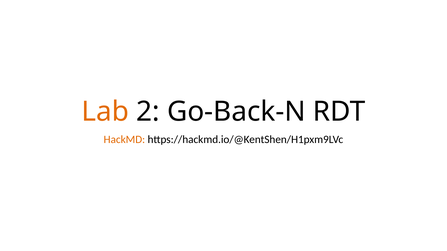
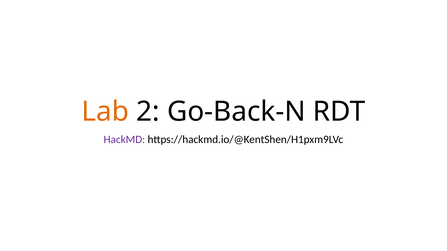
HackMD colour: orange -> purple
